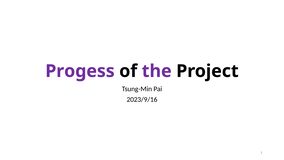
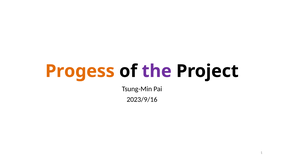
Progess colour: purple -> orange
